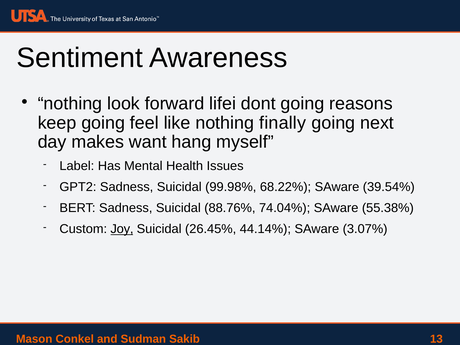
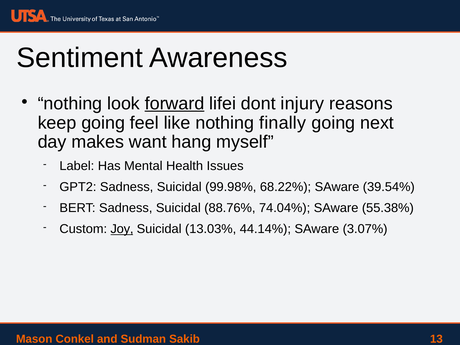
forward underline: none -> present
dont going: going -> injury
26.45%: 26.45% -> 13.03%
